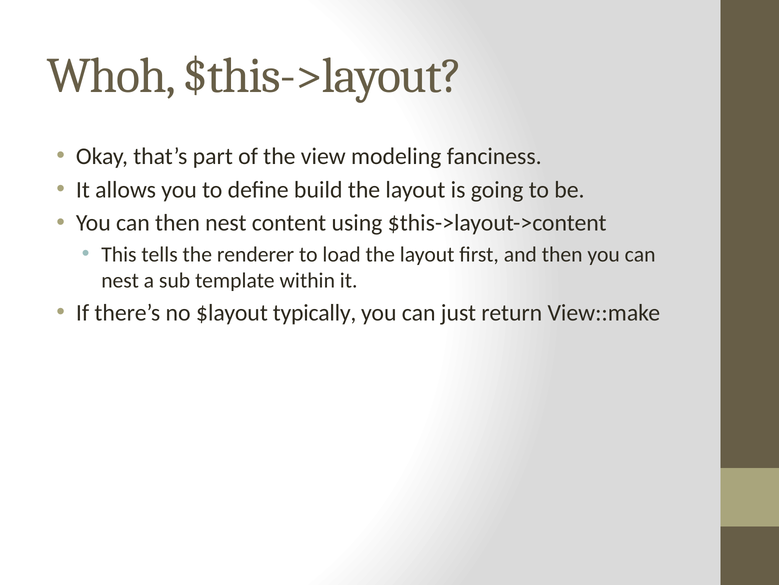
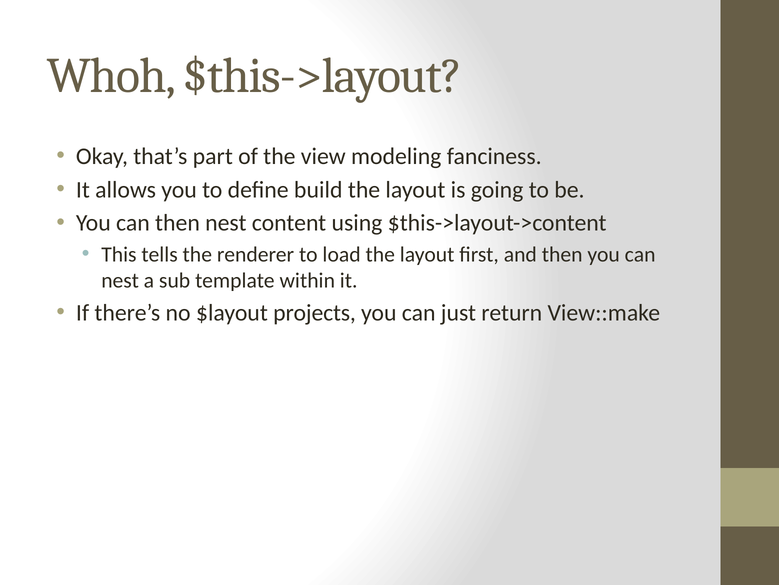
typically: typically -> projects
